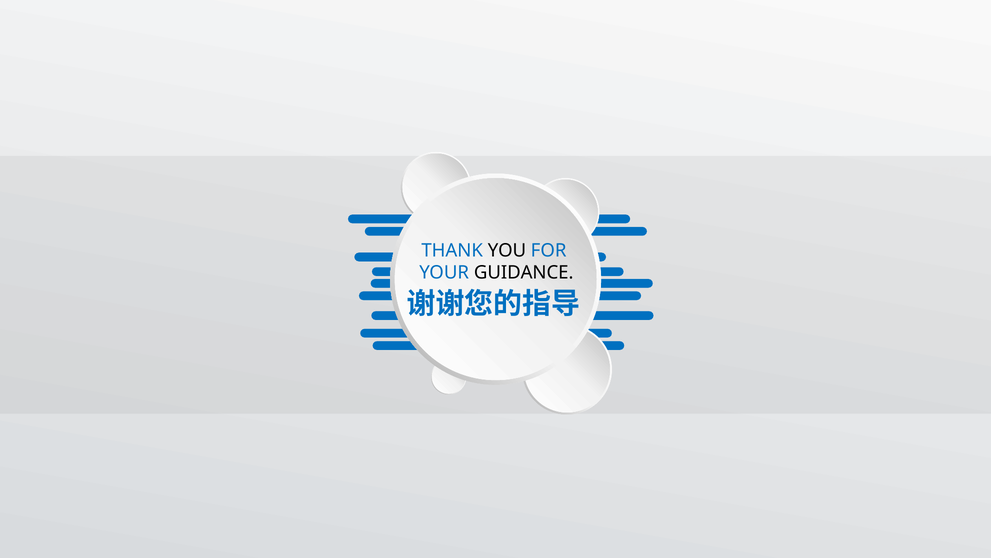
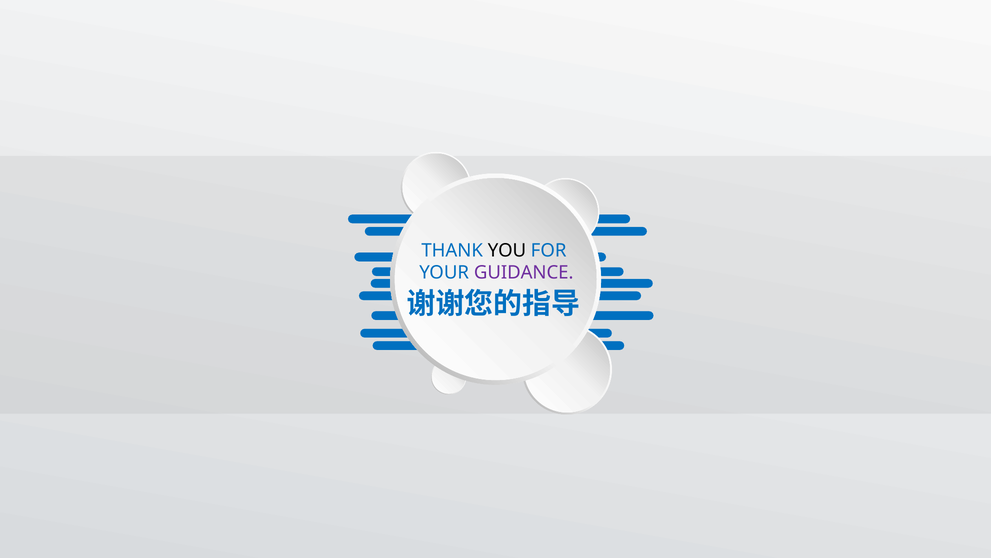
GUIDANCE colour: black -> purple
